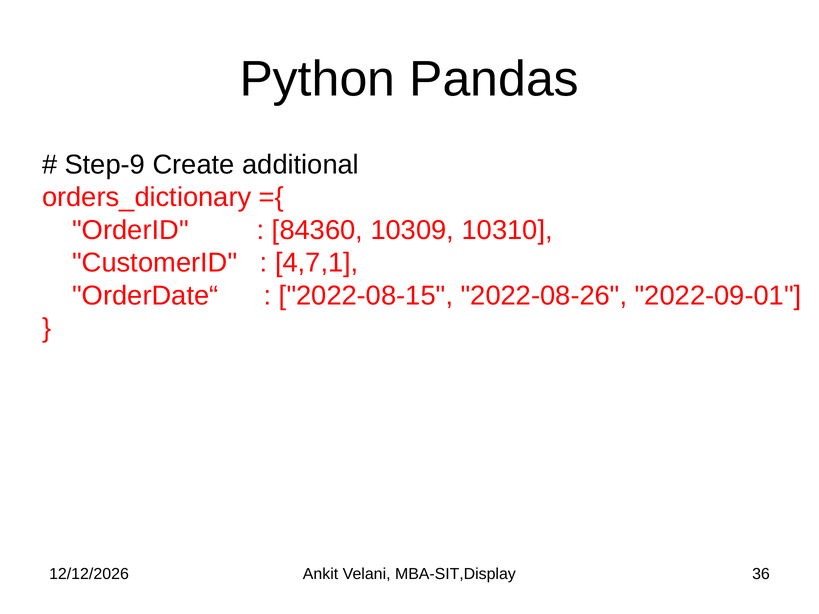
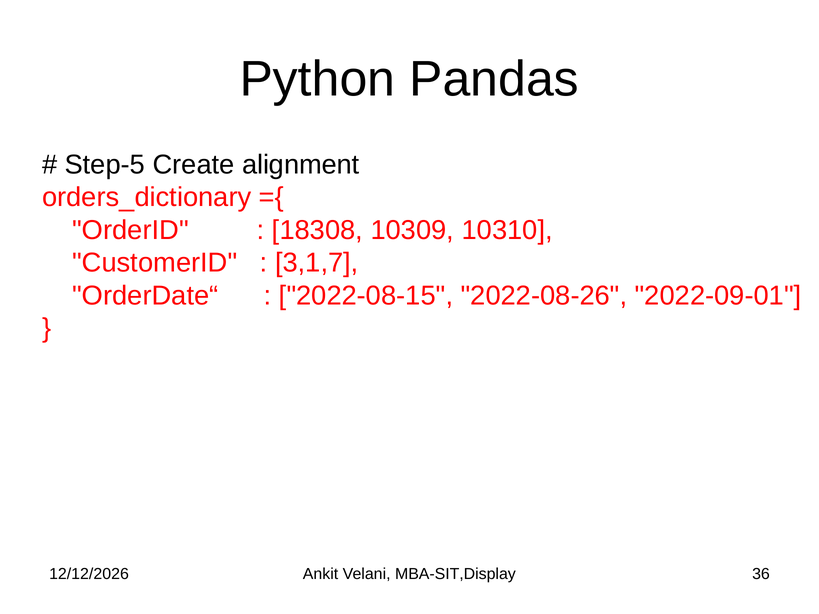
Step-9: Step-9 -> Step-5
additional: additional -> alignment
84360: 84360 -> 18308
4,7,1: 4,7,1 -> 3,1,7
